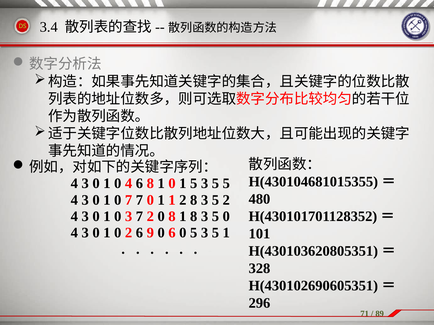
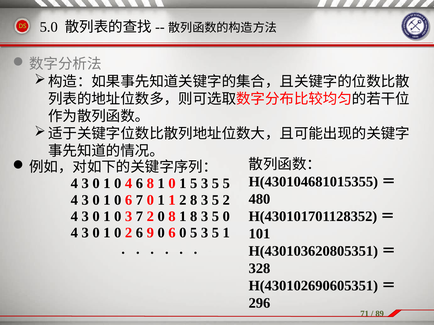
3.4: 3.4 -> 5.0
1 0 7: 7 -> 6
